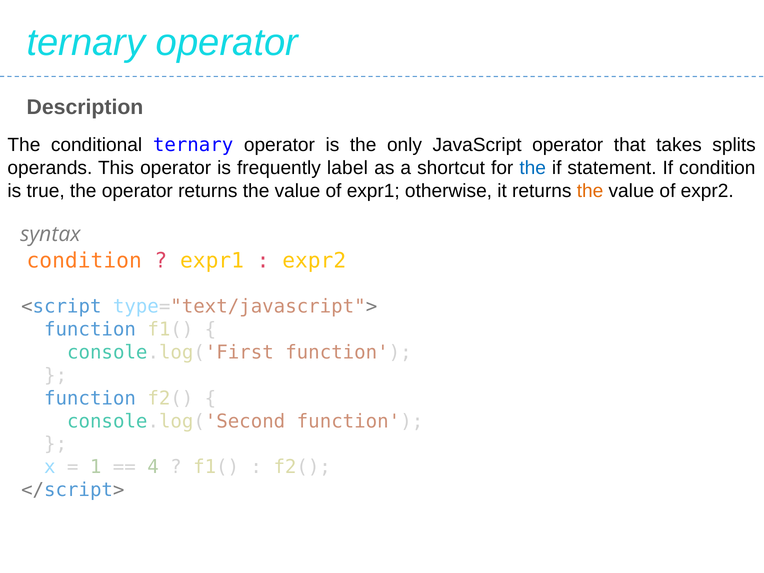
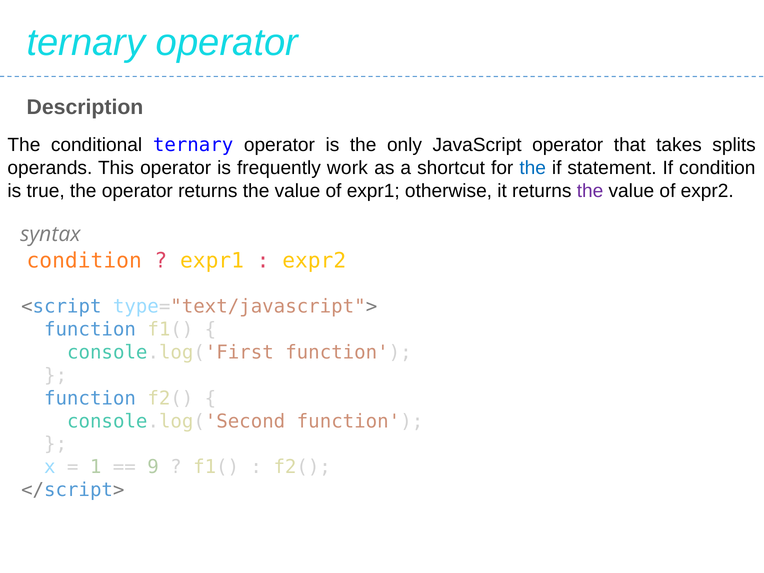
label: label -> work
the at (590, 191) colour: orange -> purple
4: 4 -> 9
